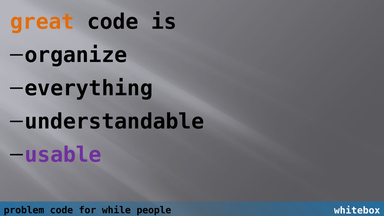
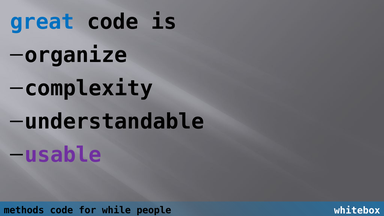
great colour: orange -> blue
everything: everything -> complexity
problem: problem -> methods
